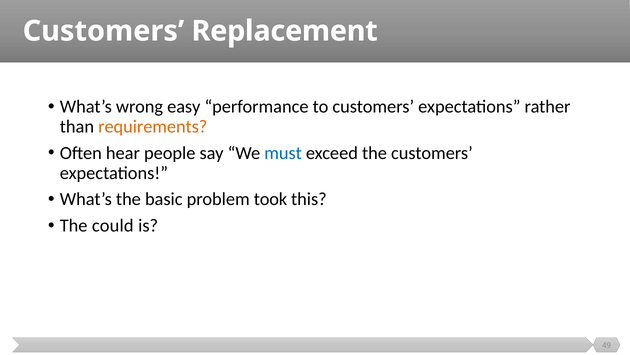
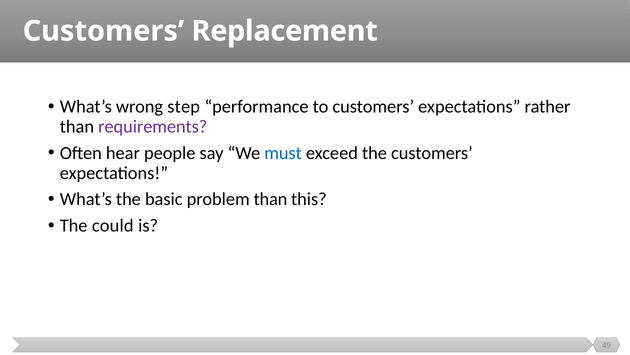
easy: easy -> step
requirements colour: orange -> purple
problem took: took -> than
